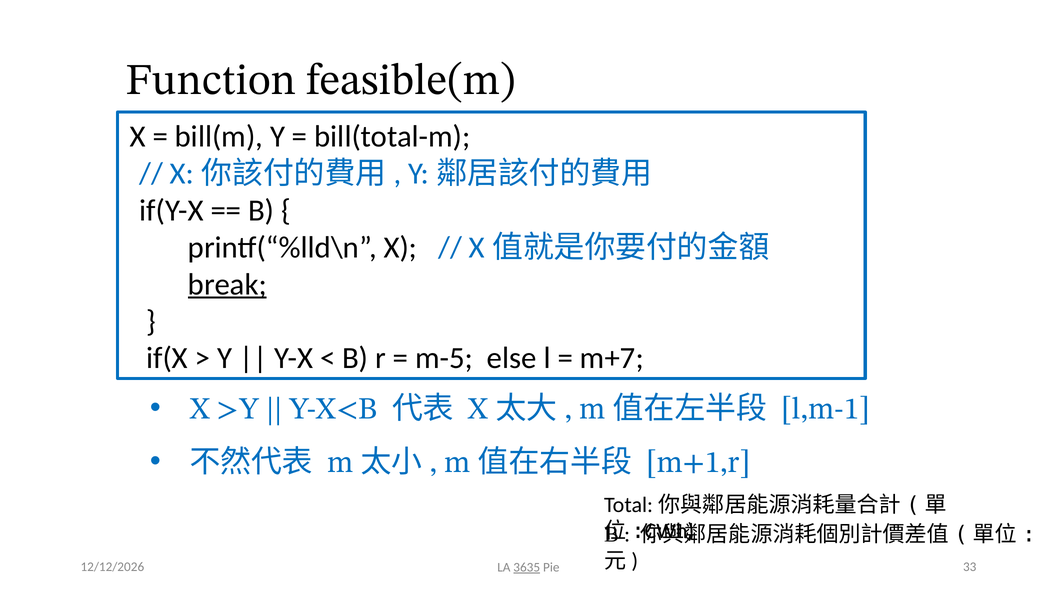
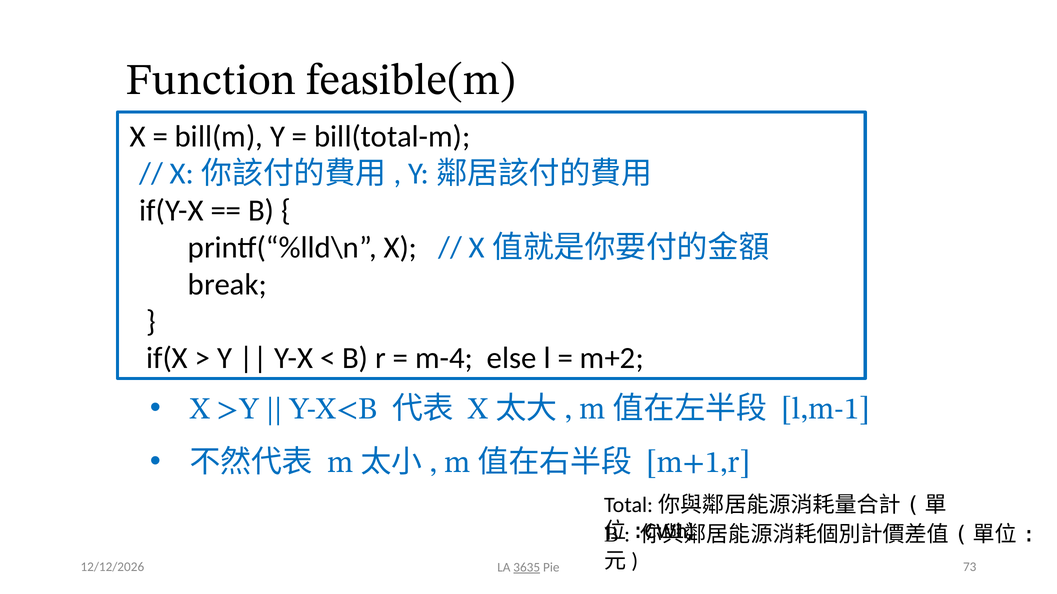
break underline: present -> none
m-5: m-5 -> m-4
m+7: m+7 -> m+2
33: 33 -> 73
